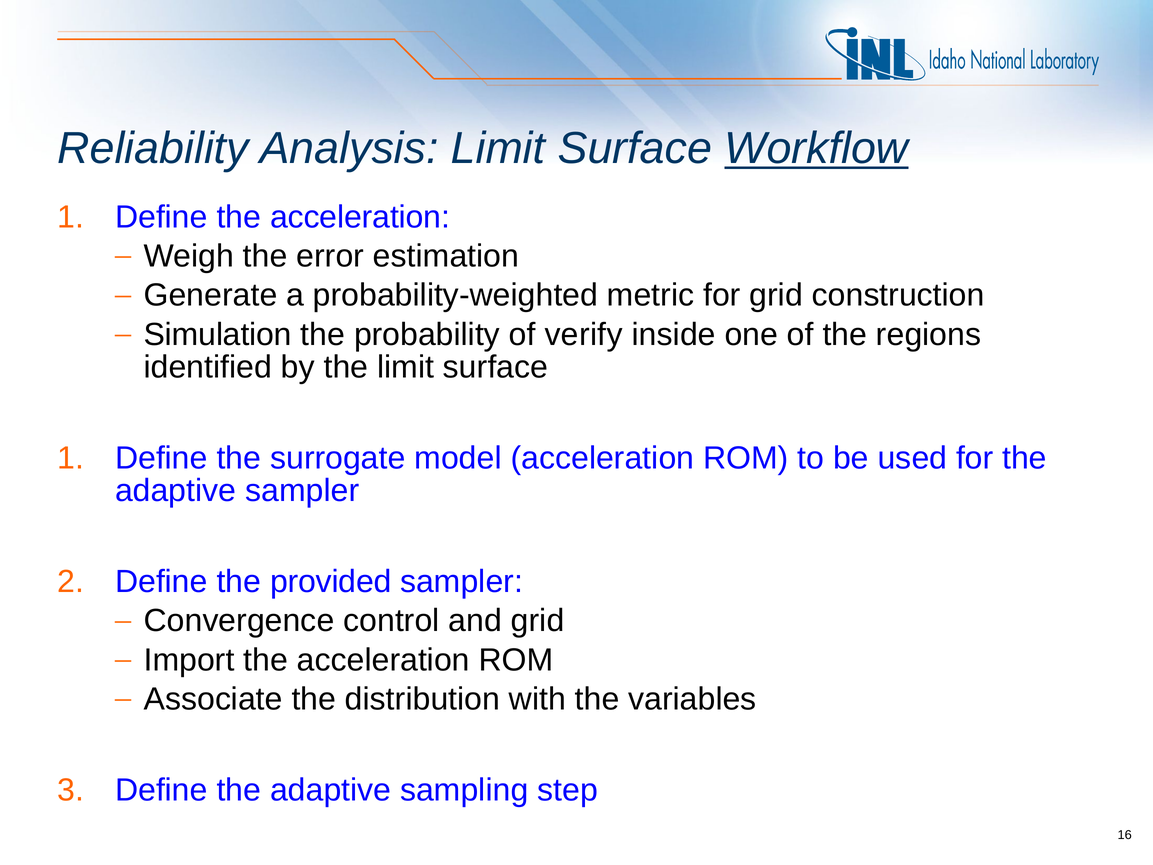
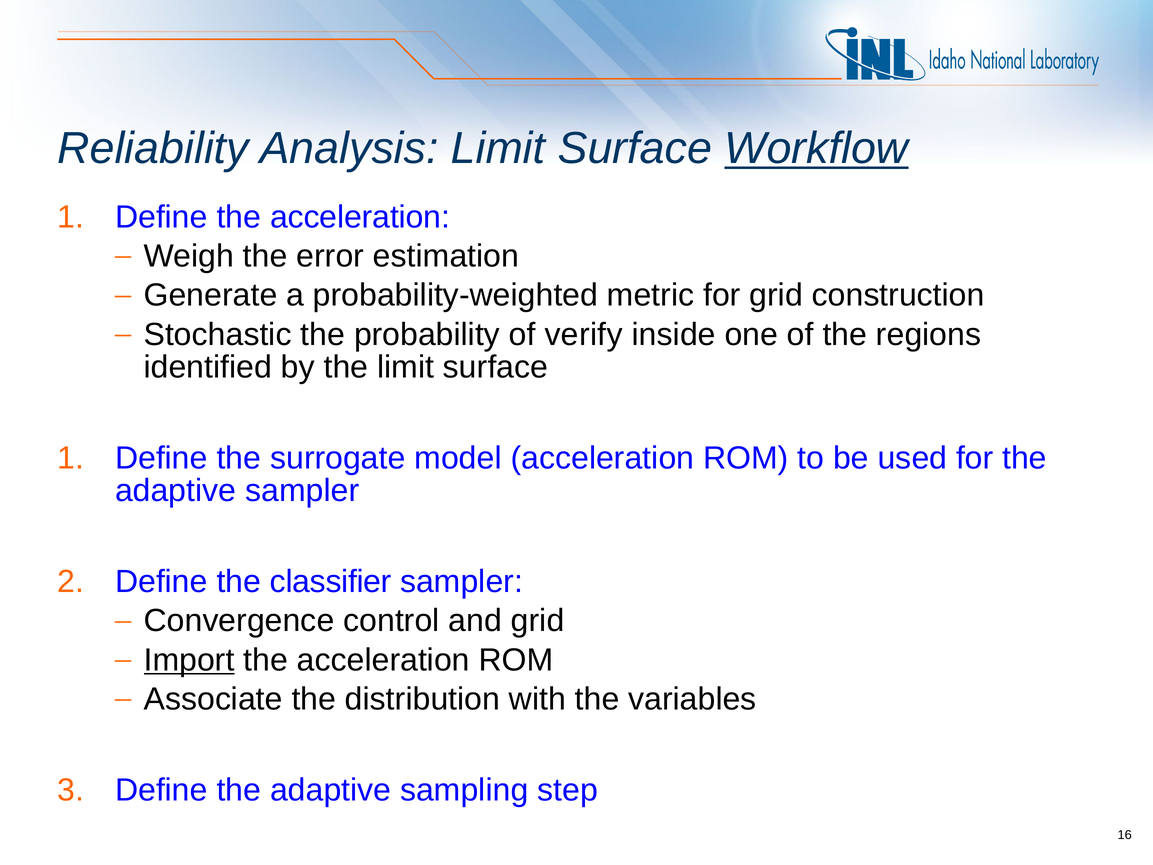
Simulation: Simulation -> Stochastic
provided: provided -> classifier
Import underline: none -> present
